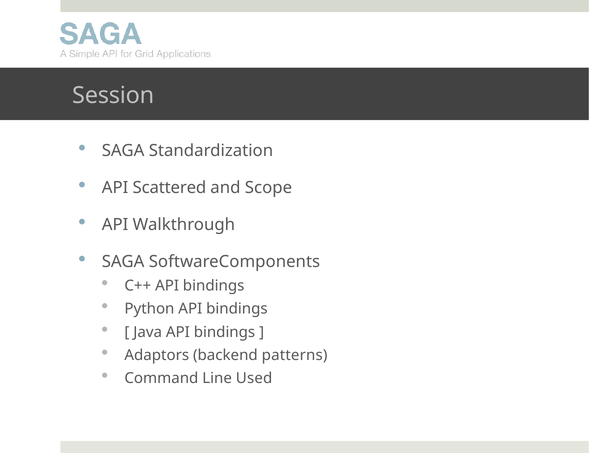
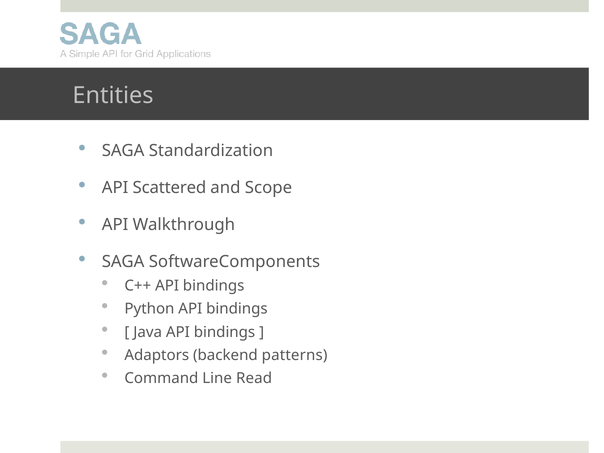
Session: Session -> Entities
Used: Used -> Read
